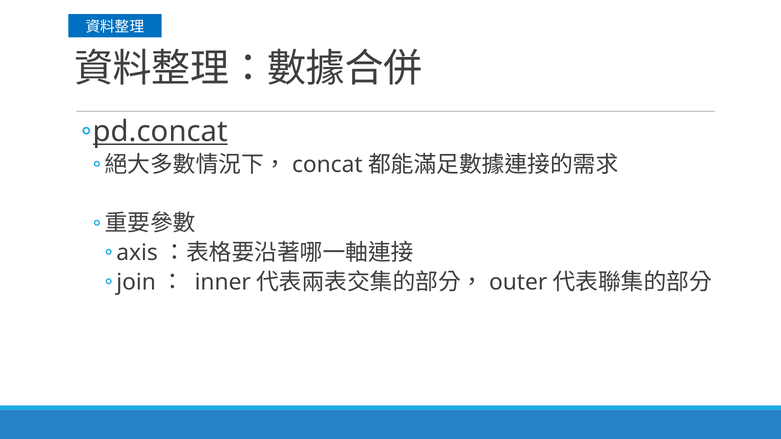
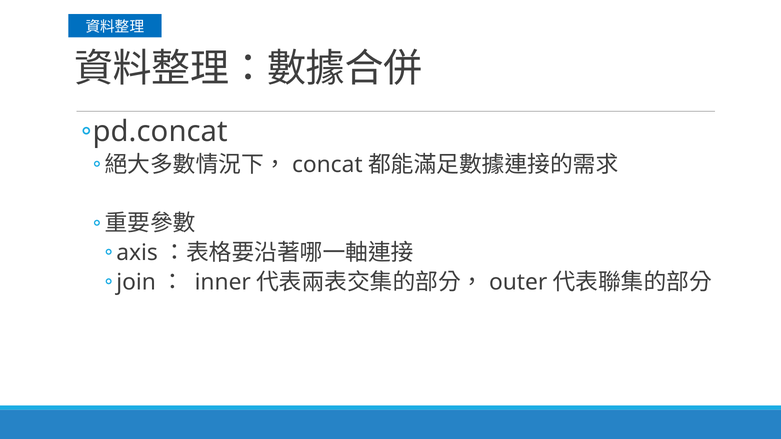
pd.concat underline: present -> none
